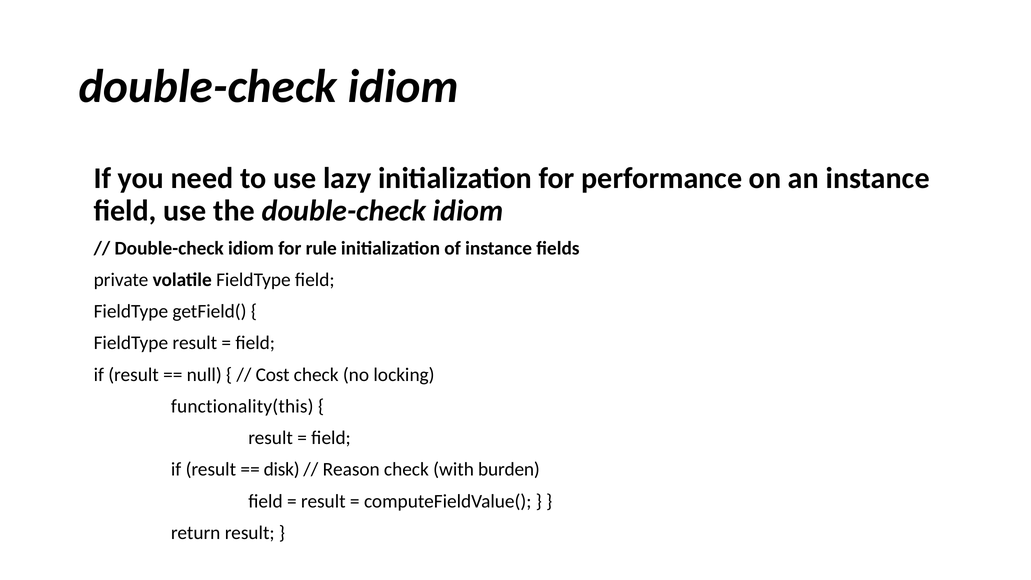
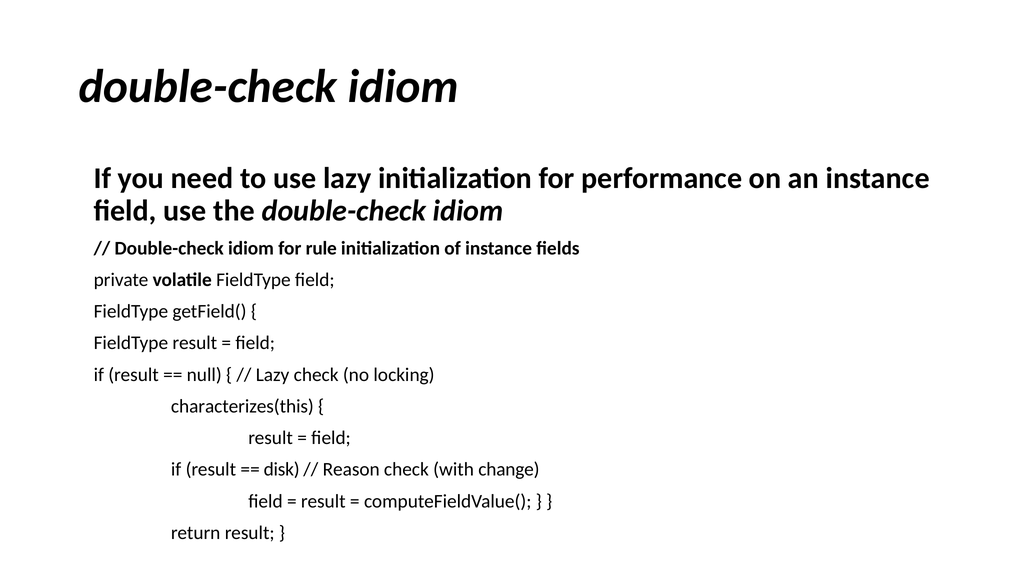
Cost at (273, 375): Cost -> Lazy
functionality(this: functionality(this -> characterizes(this
burden: burden -> change
